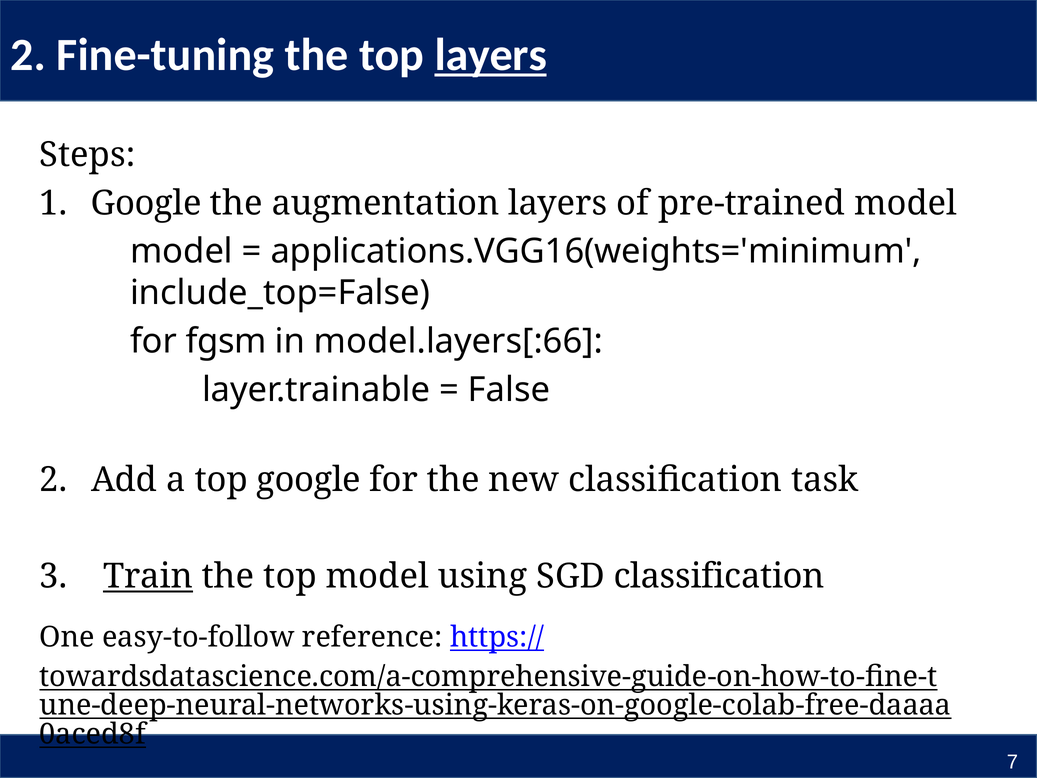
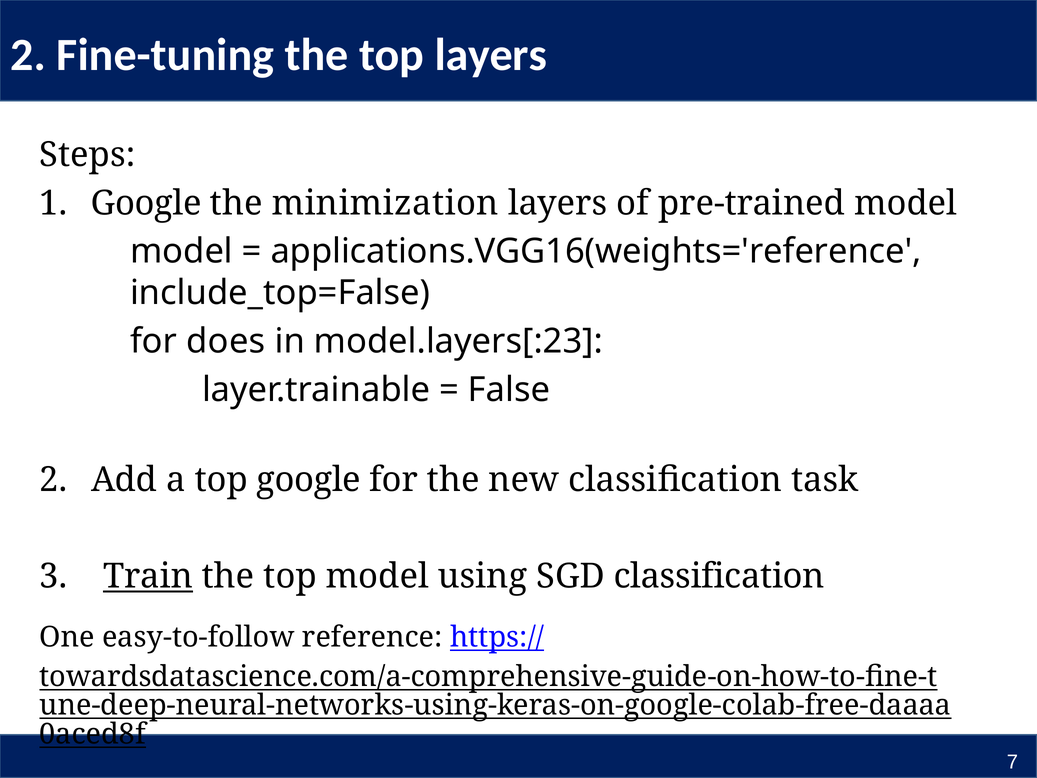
layers at (491, 55) underline: present -> none
augmentation: augmentation -> minimization
applications.VGG16(weights='minimum: applications.VGG16(weights='minimum -> applications.VGG16(weights='reference
fgsm: fgsm -> does
model.layers[:66: model.layers[:66 -> model.layers[:23
